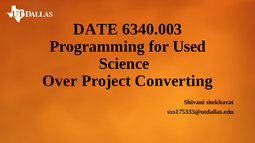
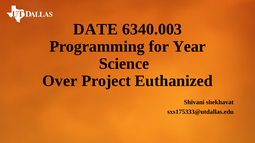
Used: Used -> Year
Converting: Converting -> Euthanized
